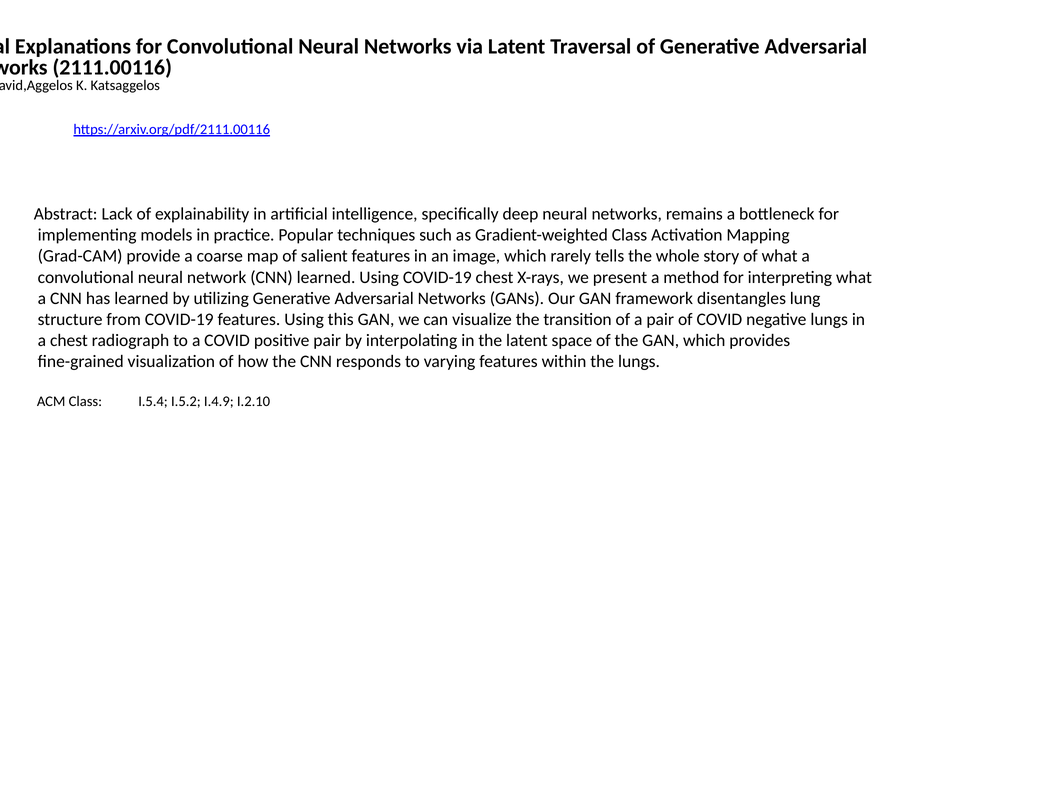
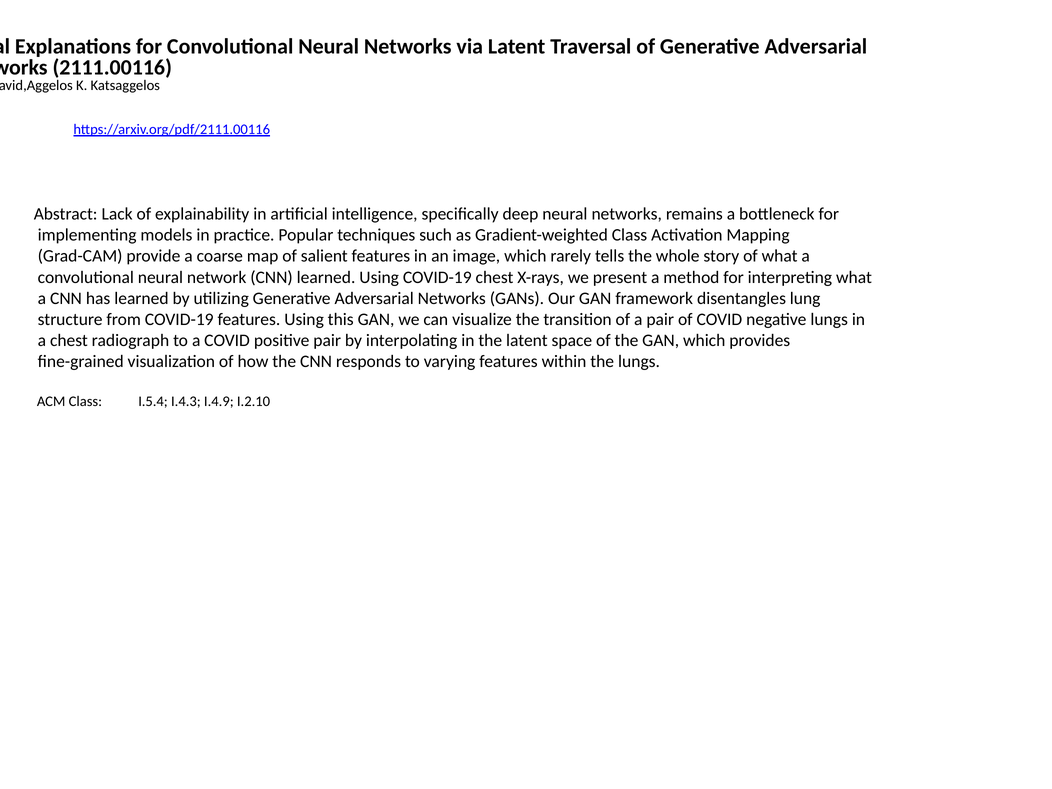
I.5.2: I.5.2 -> I.4.3
